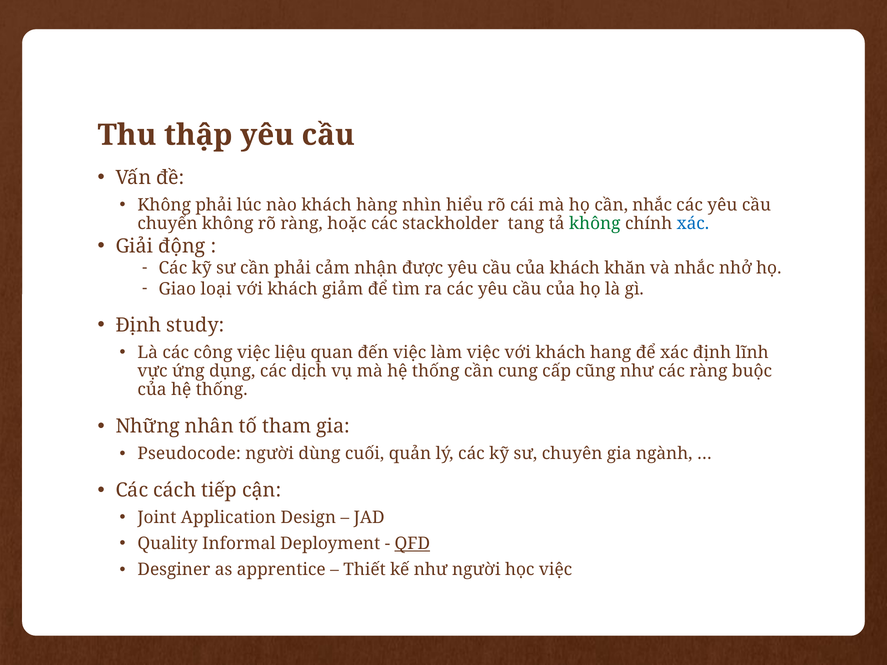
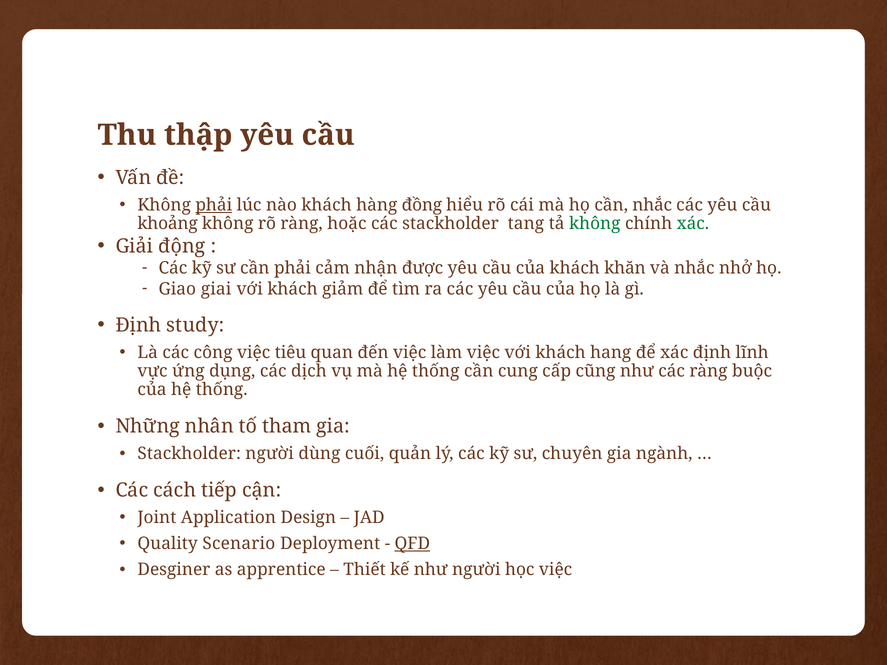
phải at (214, 205) underline: none -> present
nhìn: nhìn -> đồng
chuyển: chuyển -> khoảng
xác at (693, 224) colour: blue -> green
loại: loại -> giai
liệu: liệu -> tiêu
Pseudocode at (189, 454): Pseudocode -> Stackholder
Informal: Informal -> Scenario
